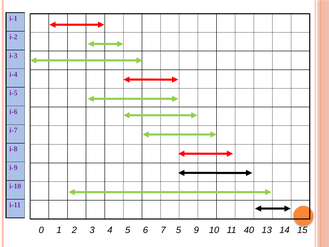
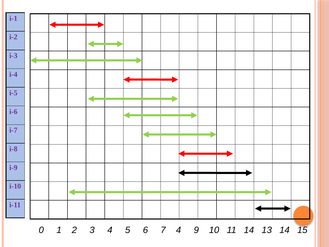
7 5: 5 -> 4
11 40: 40 -> 14
